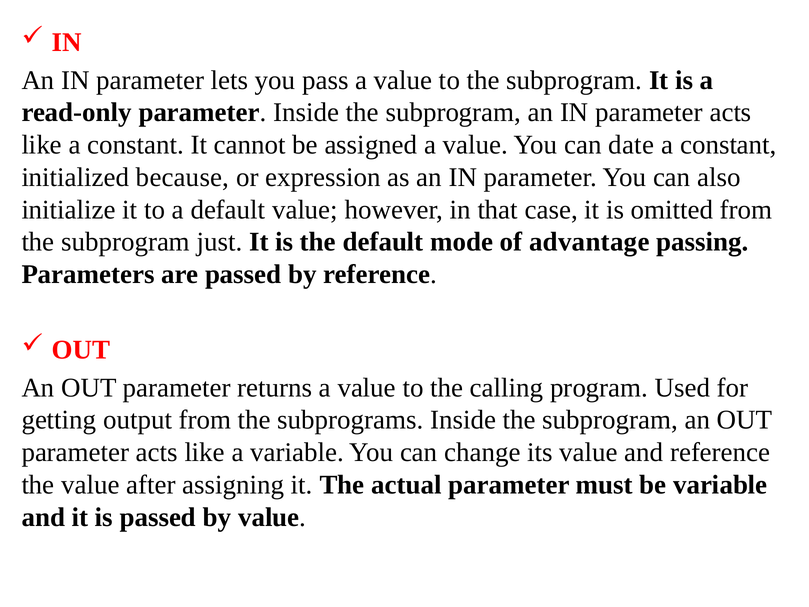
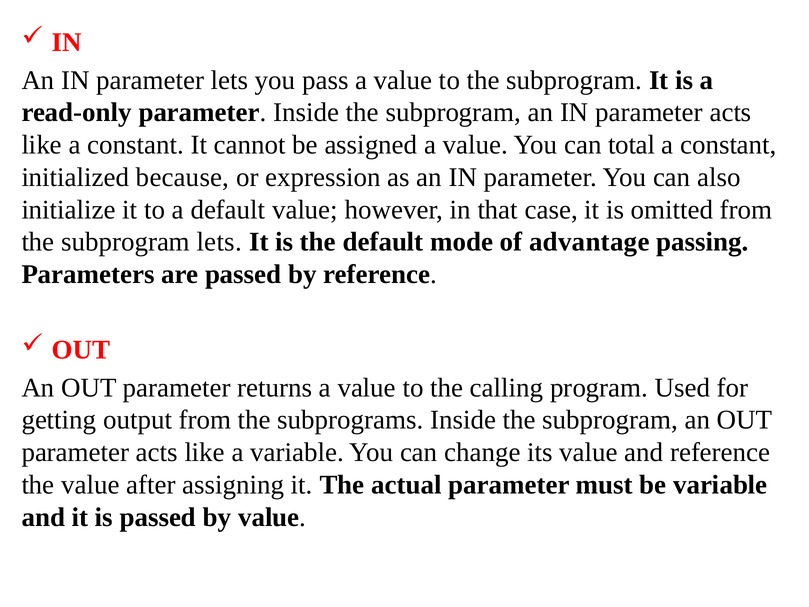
date: date -> total
subprogram just: just -> lets
